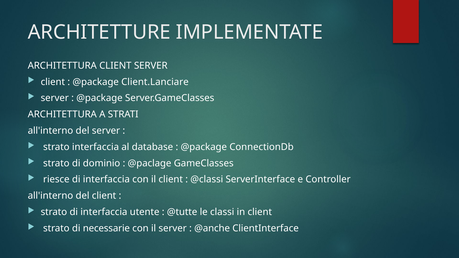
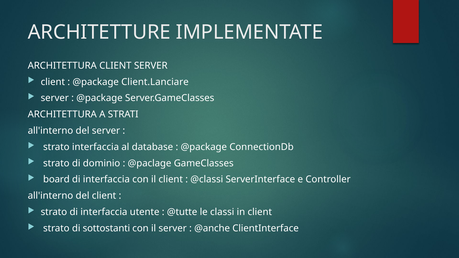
riesce: riesce -> board
necessarie: necessarie -> sottostanti
